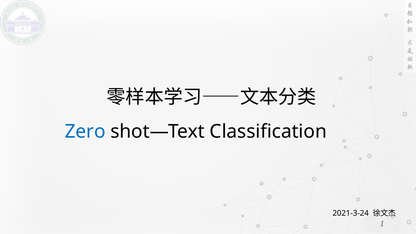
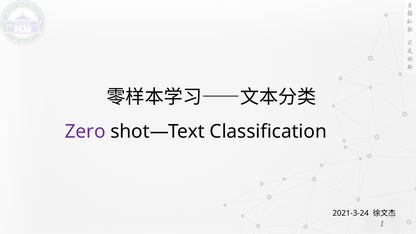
Zero colour: blue -> purple
